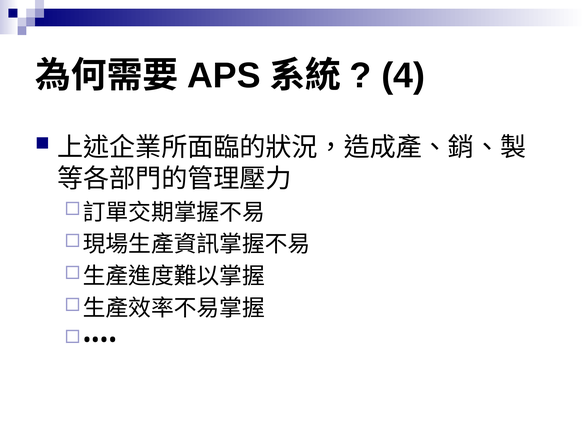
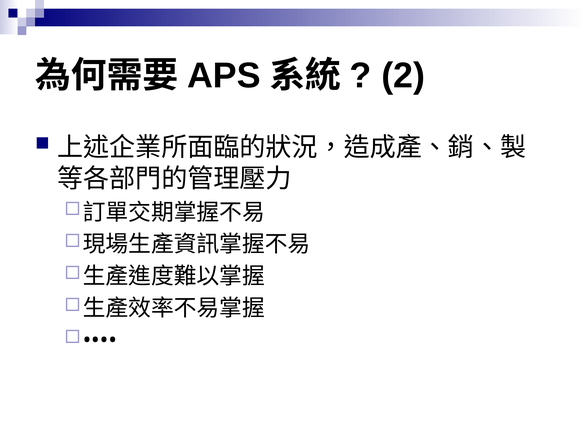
4: 4 -> 2
